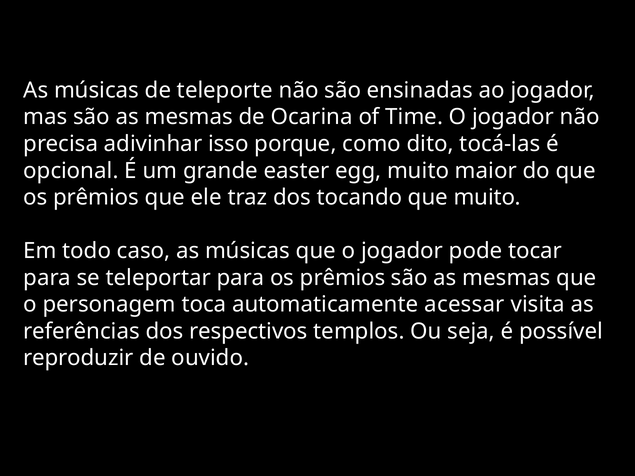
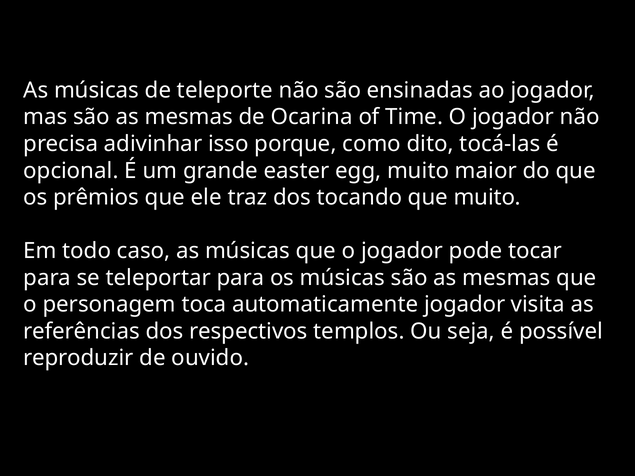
para os prêmios: prêmios -> músicas
automaticamente acessar: acessar -> jogador
